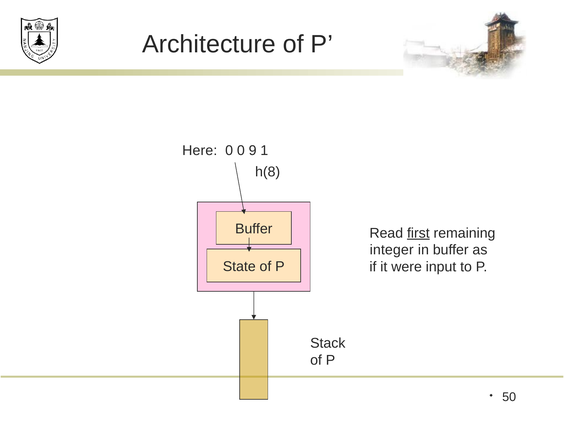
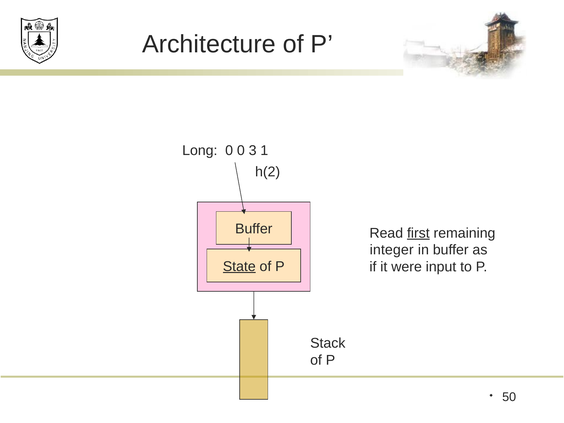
Here: Here -> Long
9: 9 -> 3
h(8: h(8 -> h(2
State underline: none -> present
